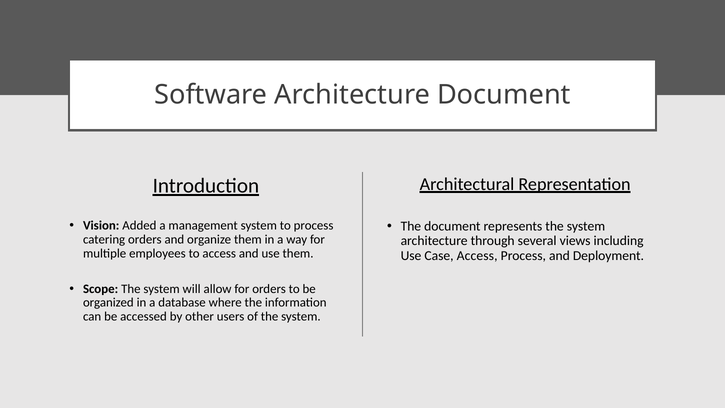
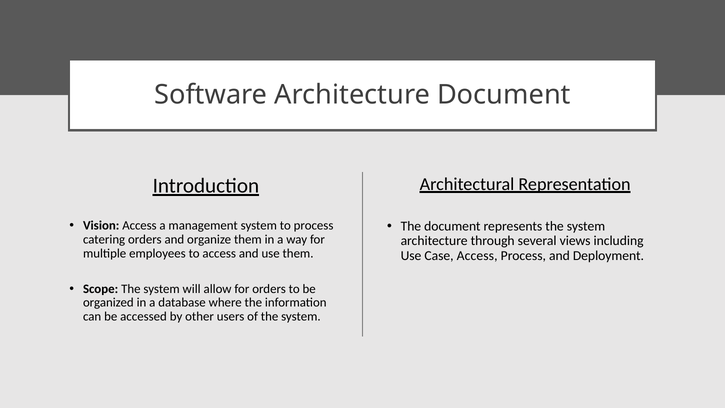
Vision Added: Added -> Access
